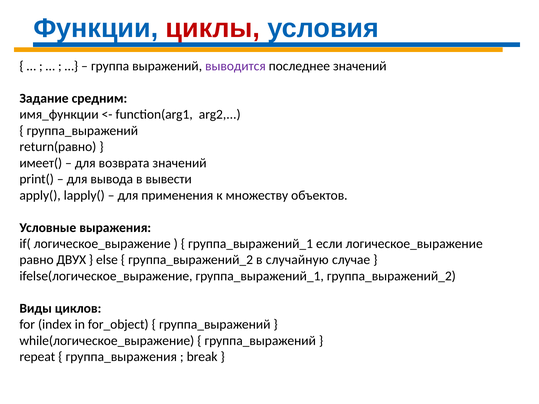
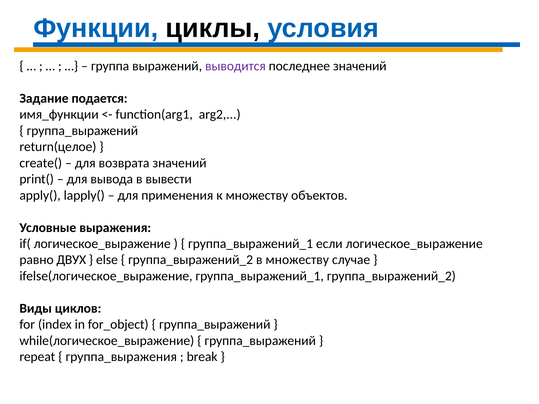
циклы colour: red -> black
средним: средним -> подается
return(равно: return(равно -> return(целое
имеет(: имеет( -> create(
в случайную: случайную -> множеству
